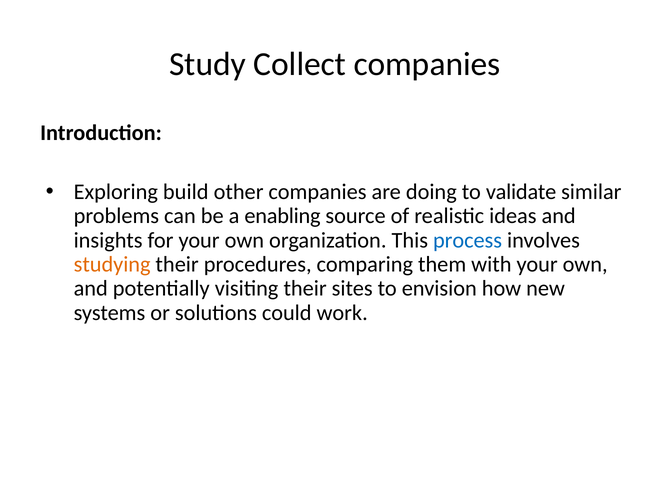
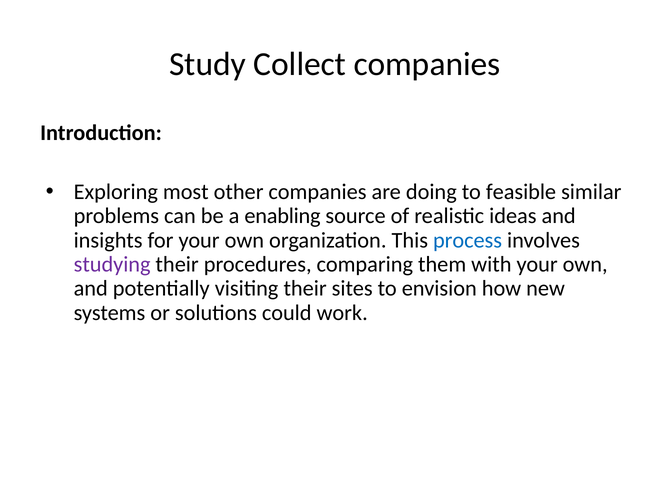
build: build -> most
validate: validate -> feasible
studying colour: orange -> purple
